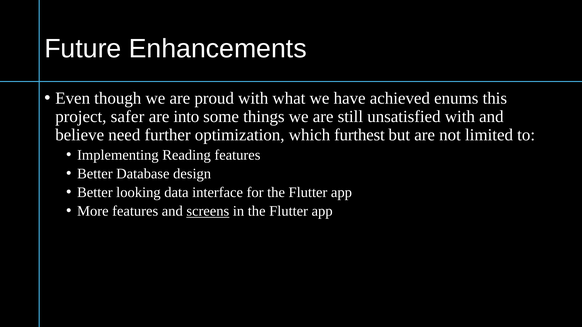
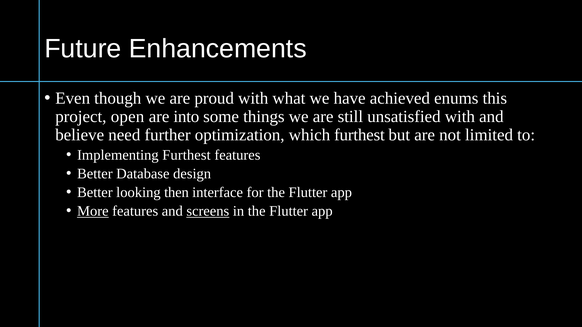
safer: safer -> open
Implementing Reading: Reading -> Furthest
data: data -> then
More underline: none -> present
